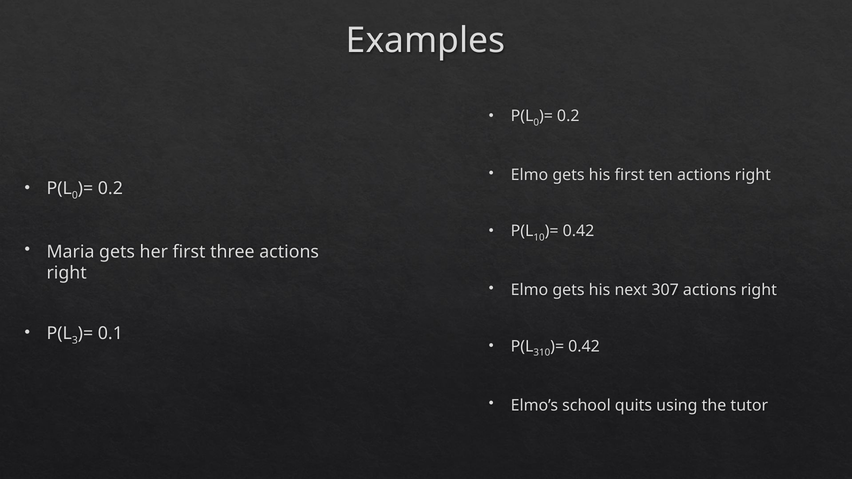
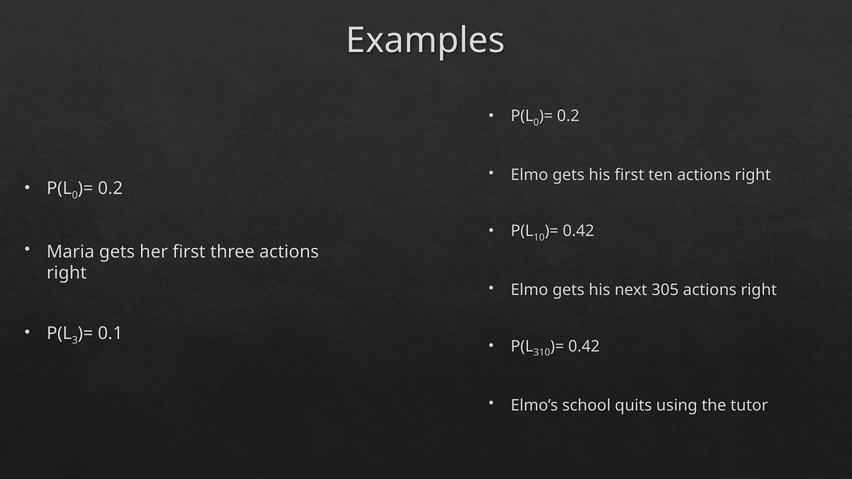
307: 307 -> 305
